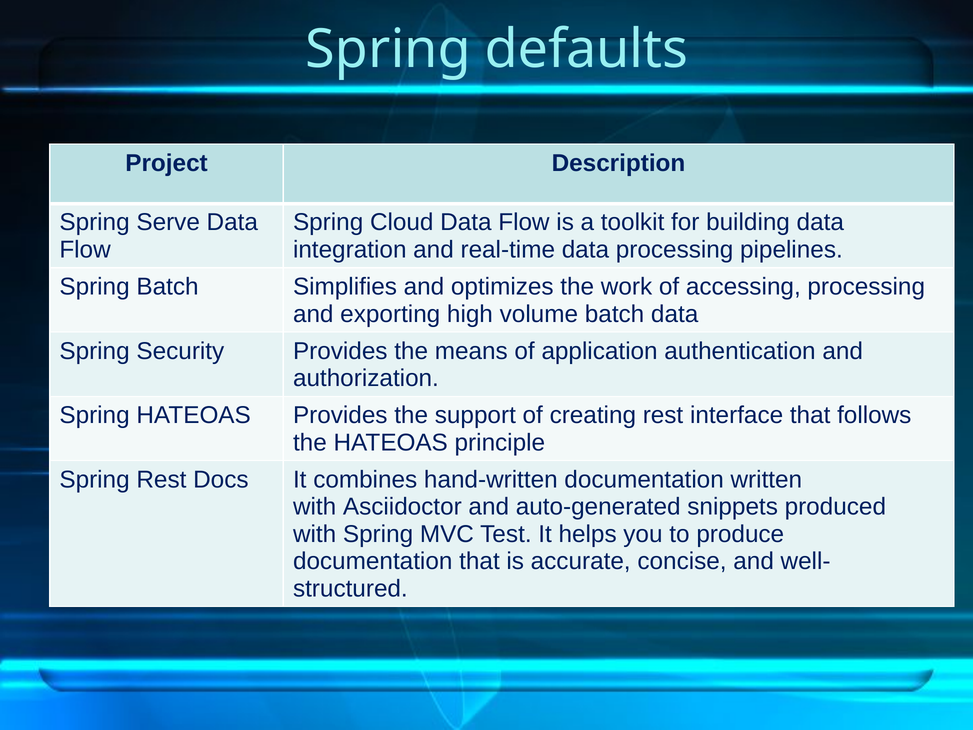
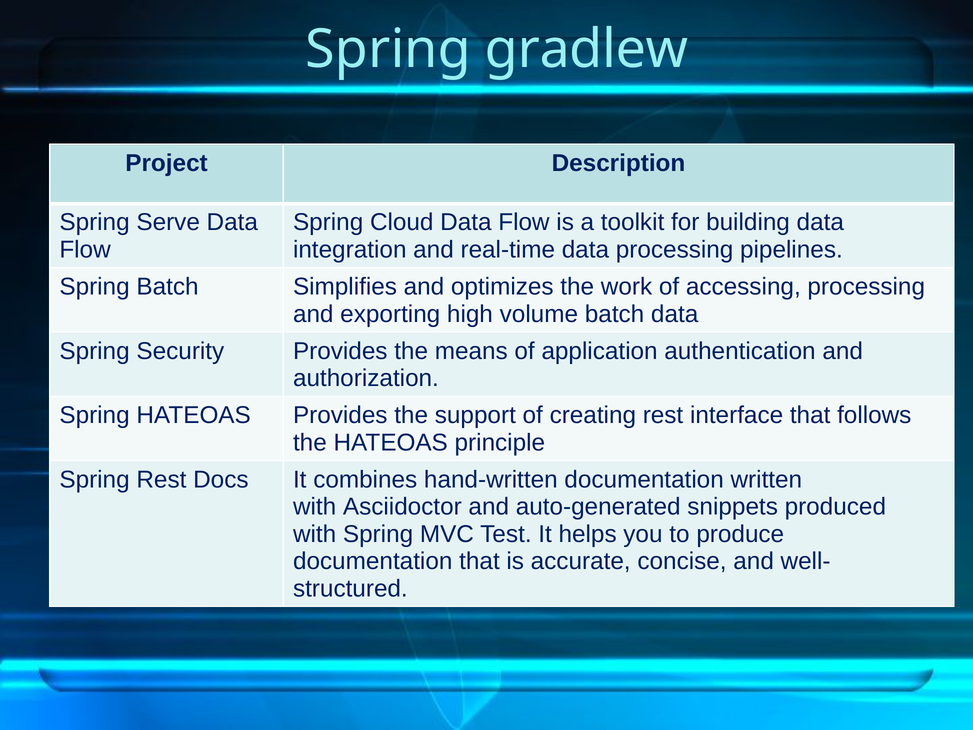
defaults: defaults -> gradlew
